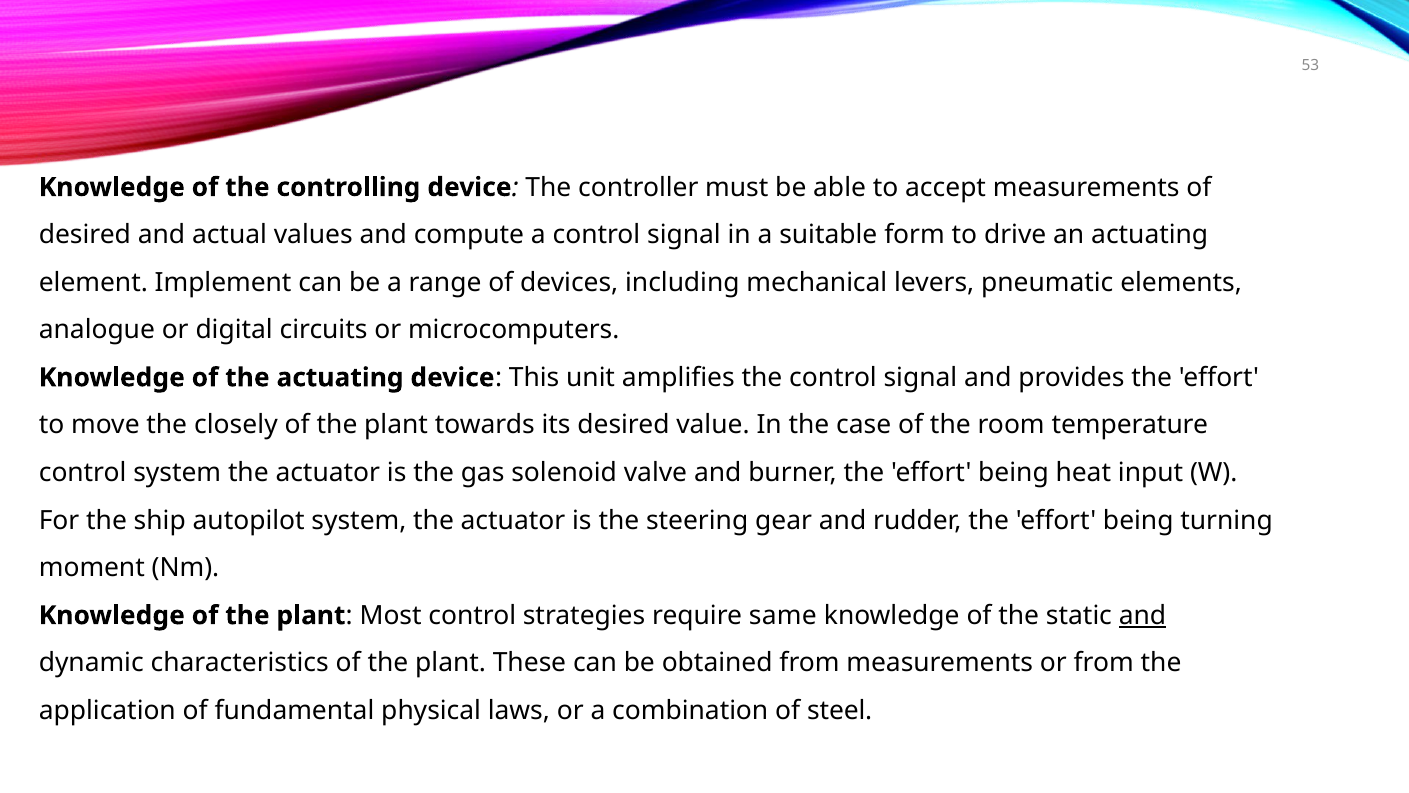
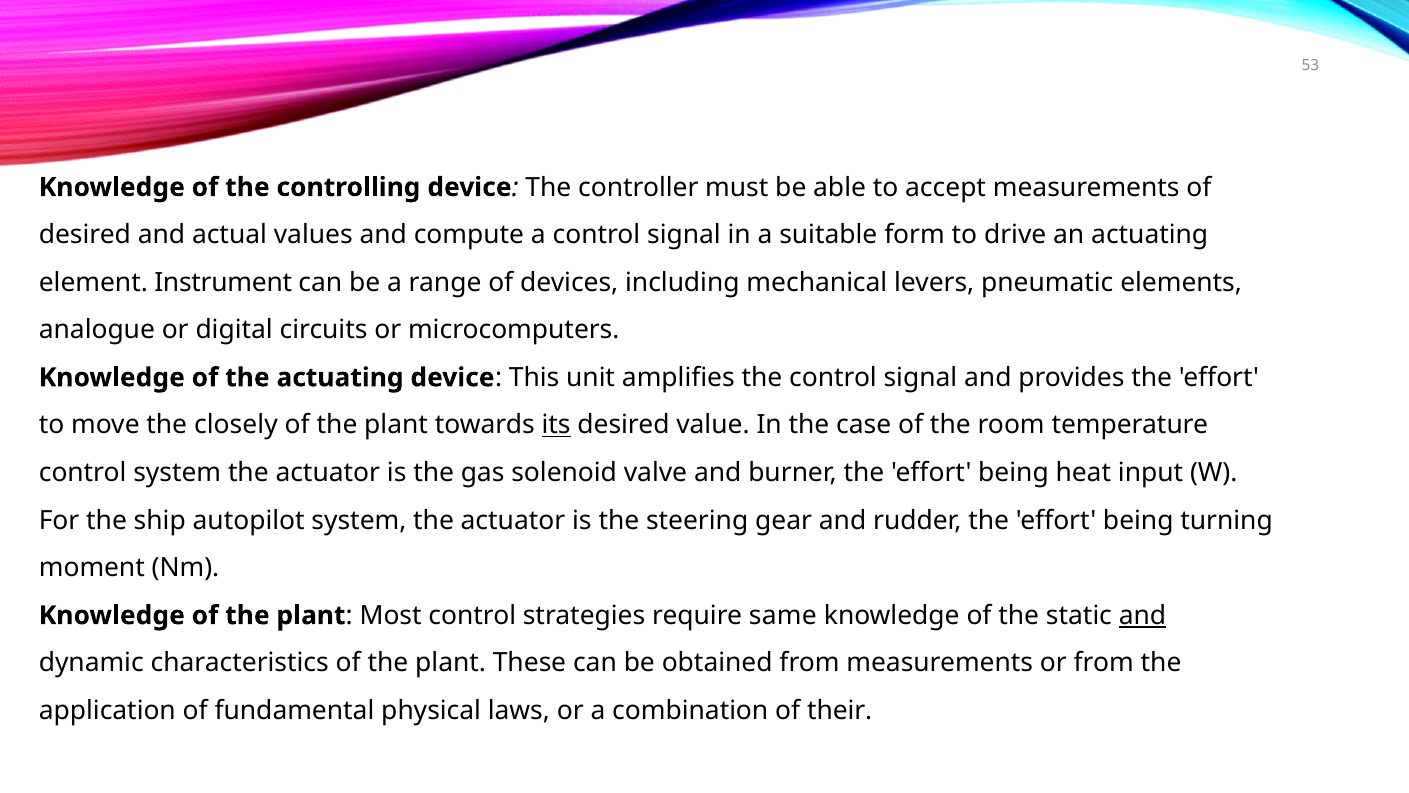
Implement: Implement -> Instrument
its underline: none -> present
steel: steel -> their
